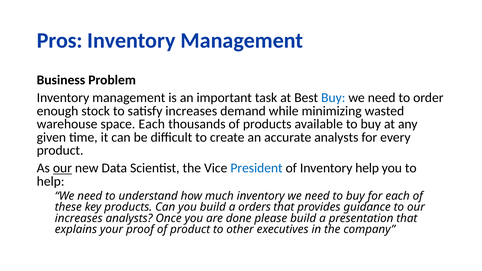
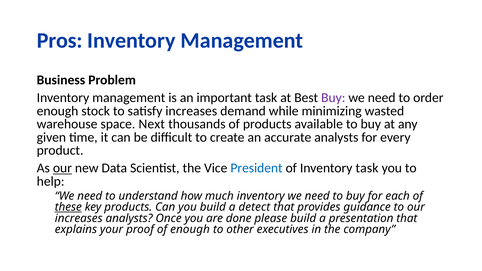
Buy at (333, 98) colour: blue -> purple
space Each: Each -> Next
Inventory help: help -> task
these underline: none -> present
orders: orders -> detect
of product: product -> enough
